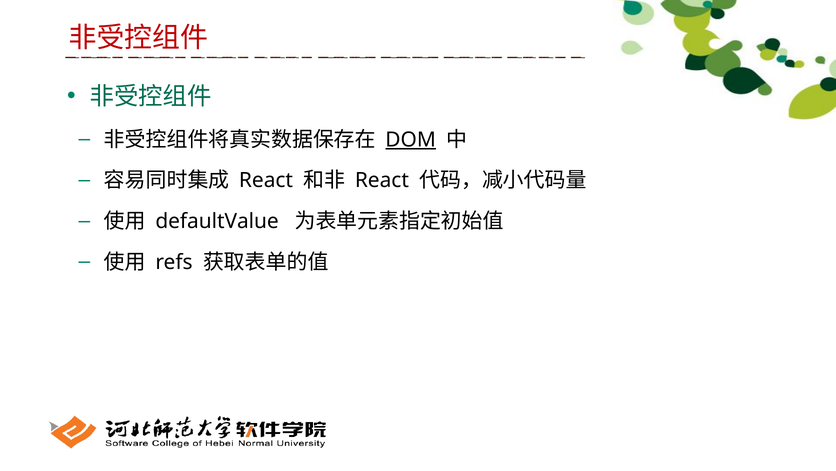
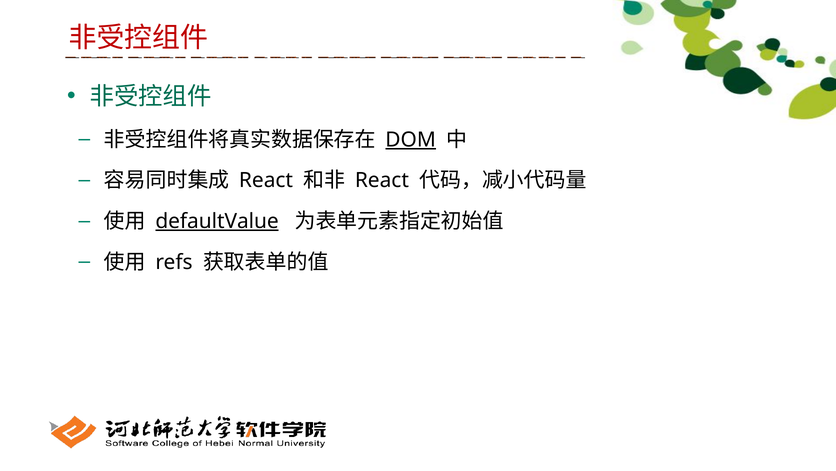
defaultValue underline: none -> present
